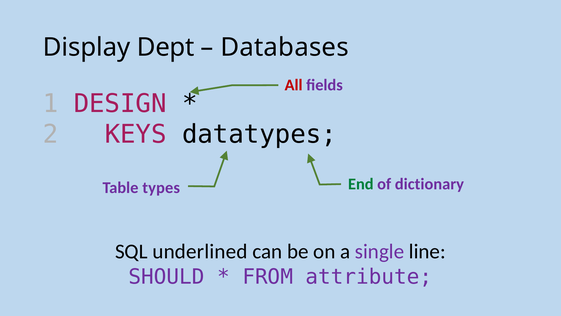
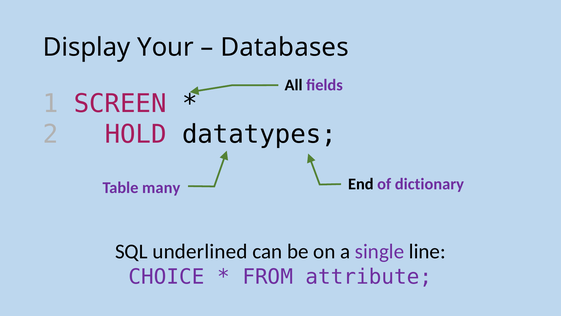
Dept: Dept -> Your
All colour: red -> black
DESIGN: DESIGN -> SCREEN
KEYS: KEYS -> HOLD
End colour: green -> black
types: types -> many
SHOULD: SHOULD -> CHOICE
